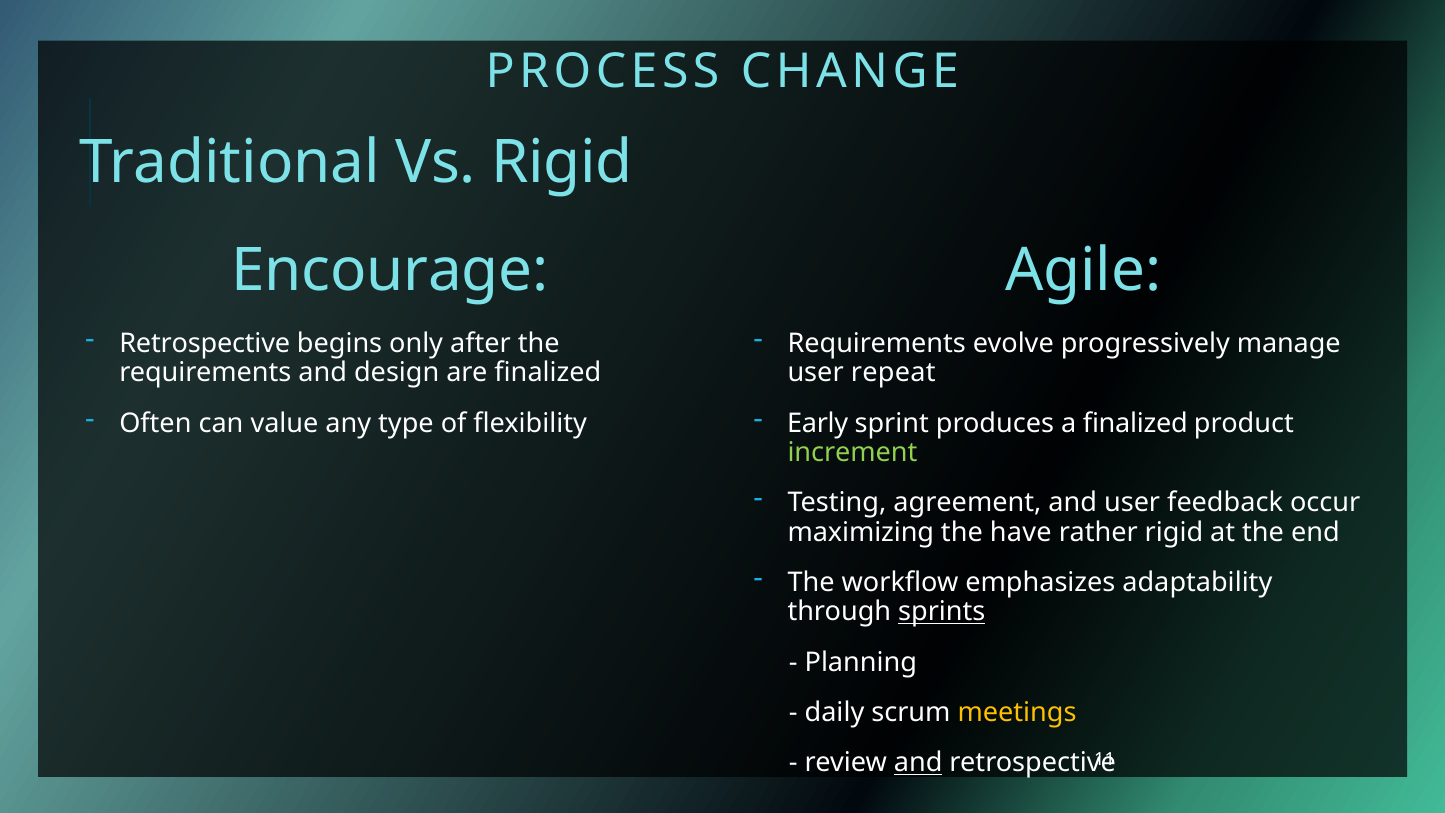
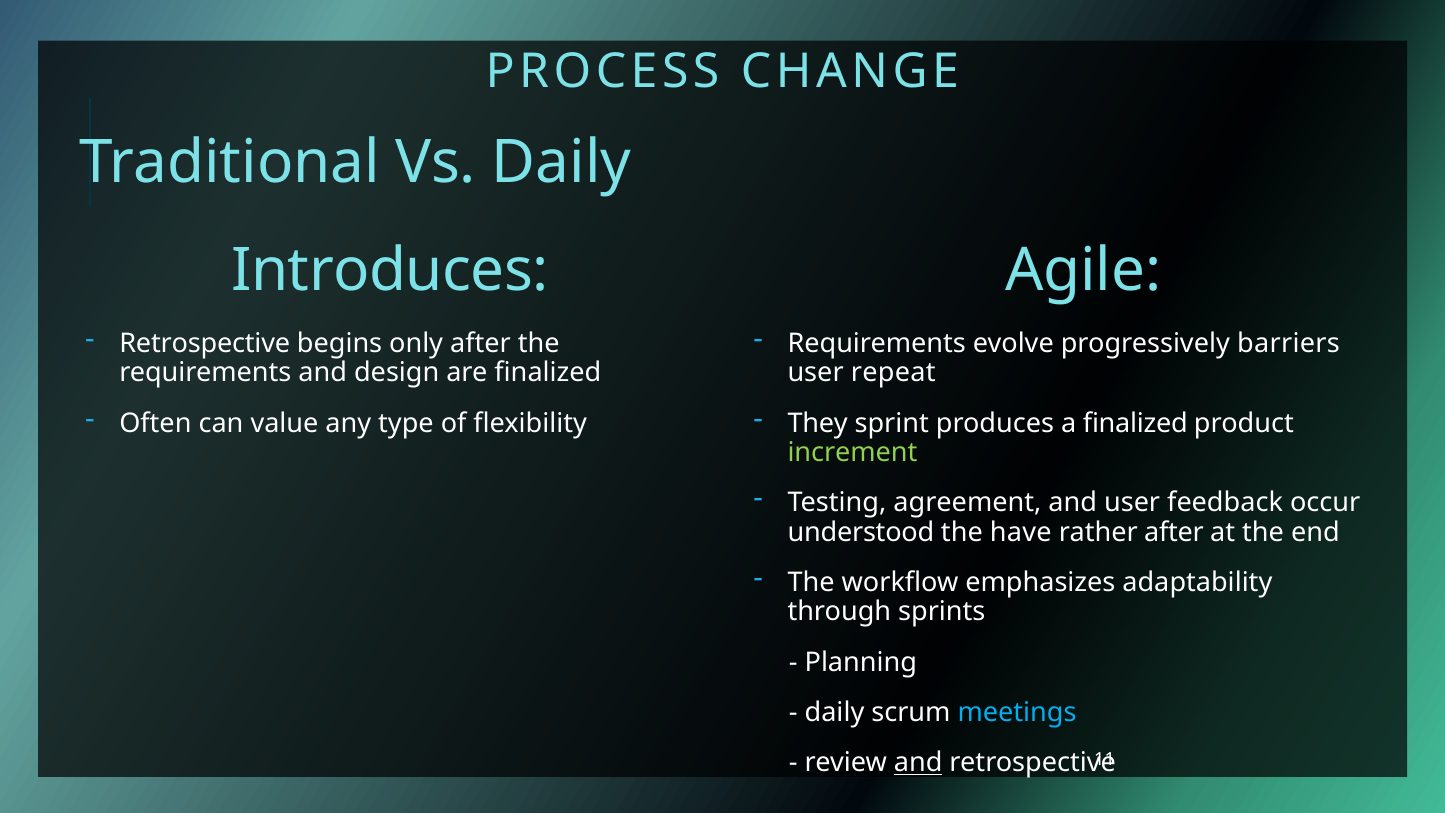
Vs Rigid: Rigid -> Daily
Encourage: Encourage -> Introduces
manage: manage -> barriers
Early: Early -> They
maximizing: maximizing -> understood
rather rigid: rigid -> after
sprints underline: present -> none
meetings colour: yellow -> light blue
